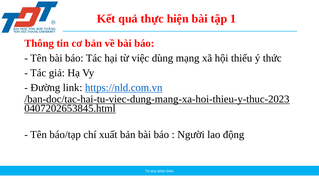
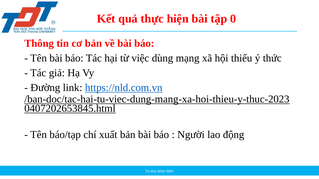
1: 1 -> 0
